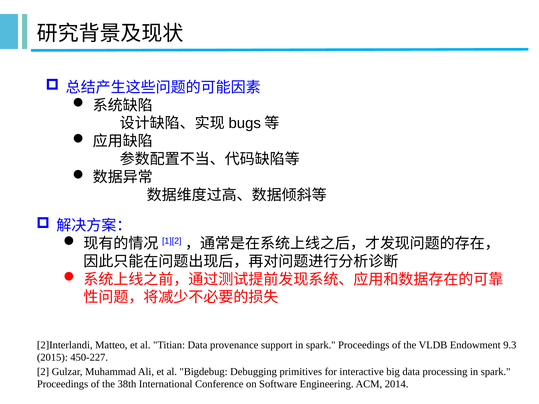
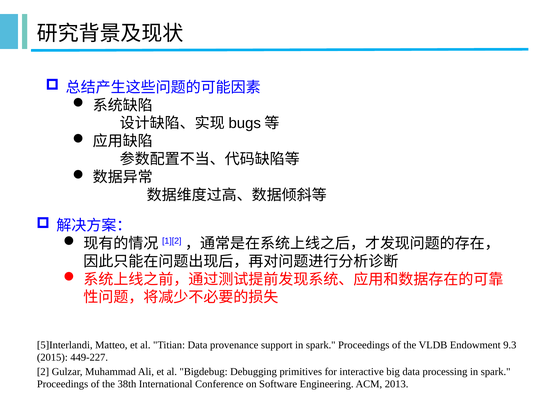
2]Interlandi: 2]Interlandi -> 5]Interlandi
450-227: 450-227 -> 449-227
2014: 2014 -> 2013
